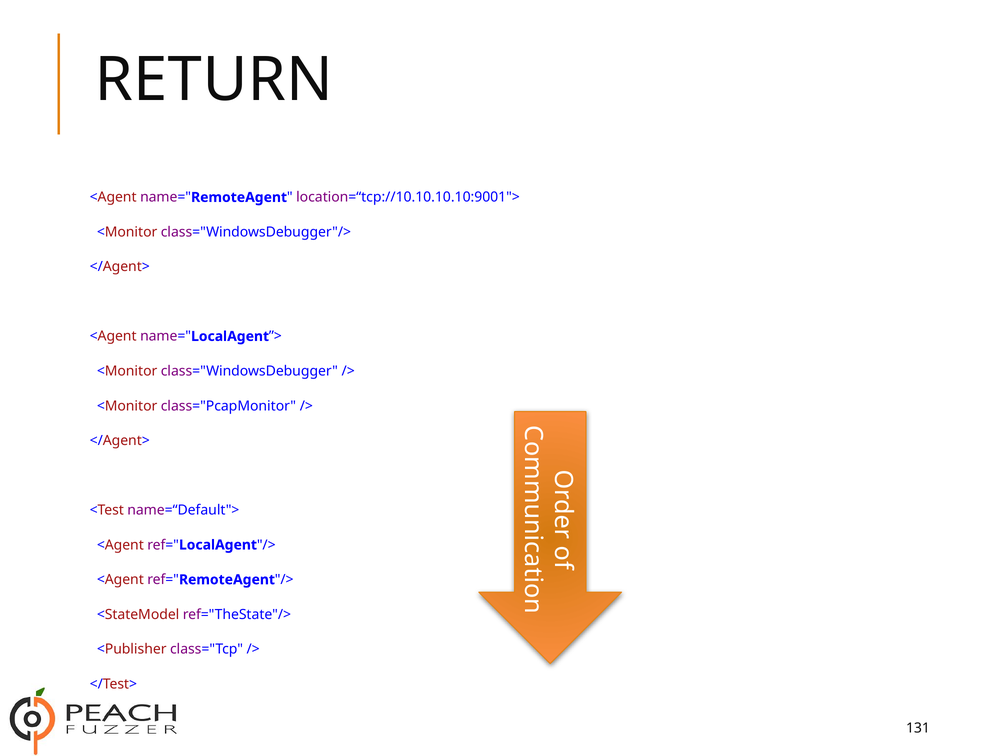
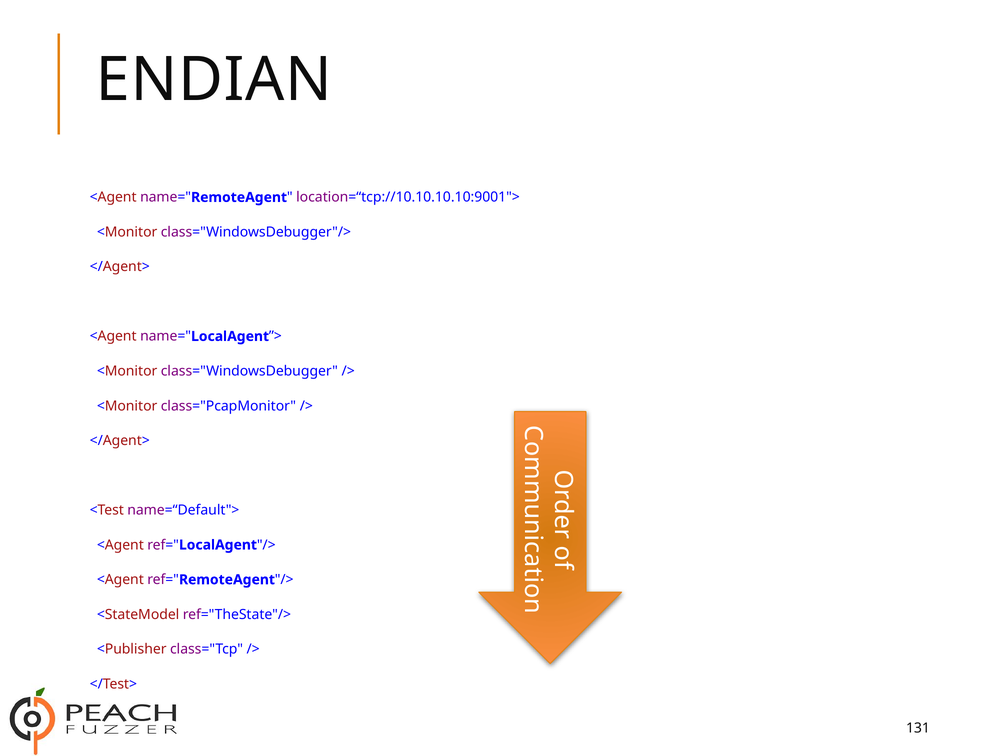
RETURN: RETURN -> ENDIAN
